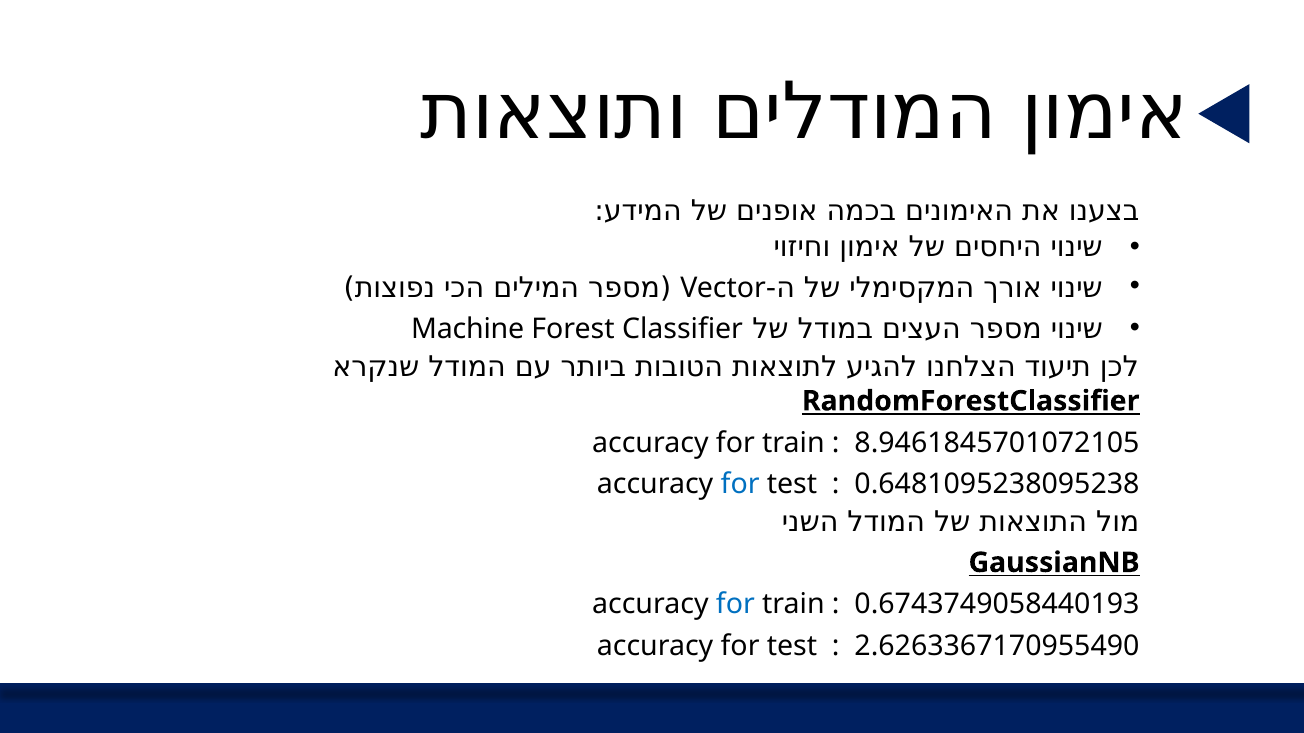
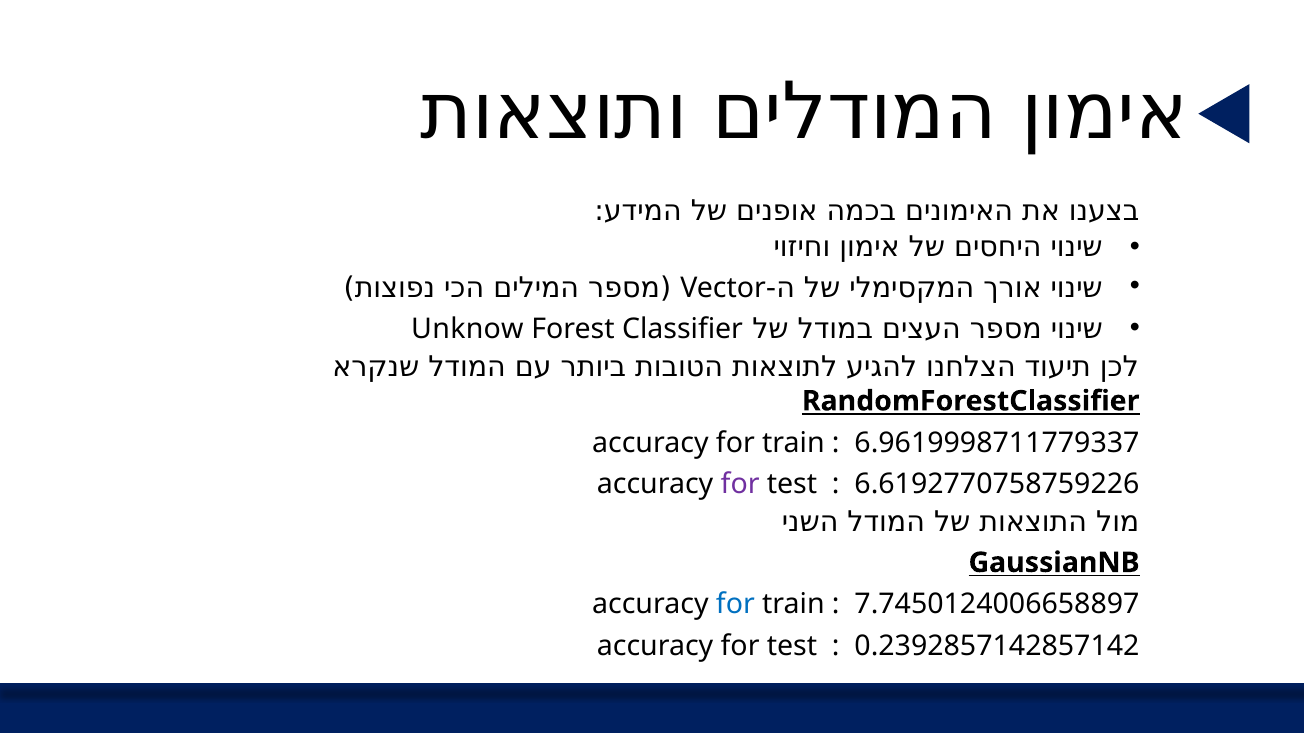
Machine: Machine -> Unknow
8.9461845701072105: 8.9461845701072105 -> 6.9619998711779337
for at (740, 485) colour: blue -> purple
0.6481095238095238: 0.6481095238095238 -> 6.6192770758759226
0.6743749058440193: 0.6743749058440193 -> 7.7450124006658897
2.6263367170955490: 2.6263367170955490 -> 0.2392857142857142
